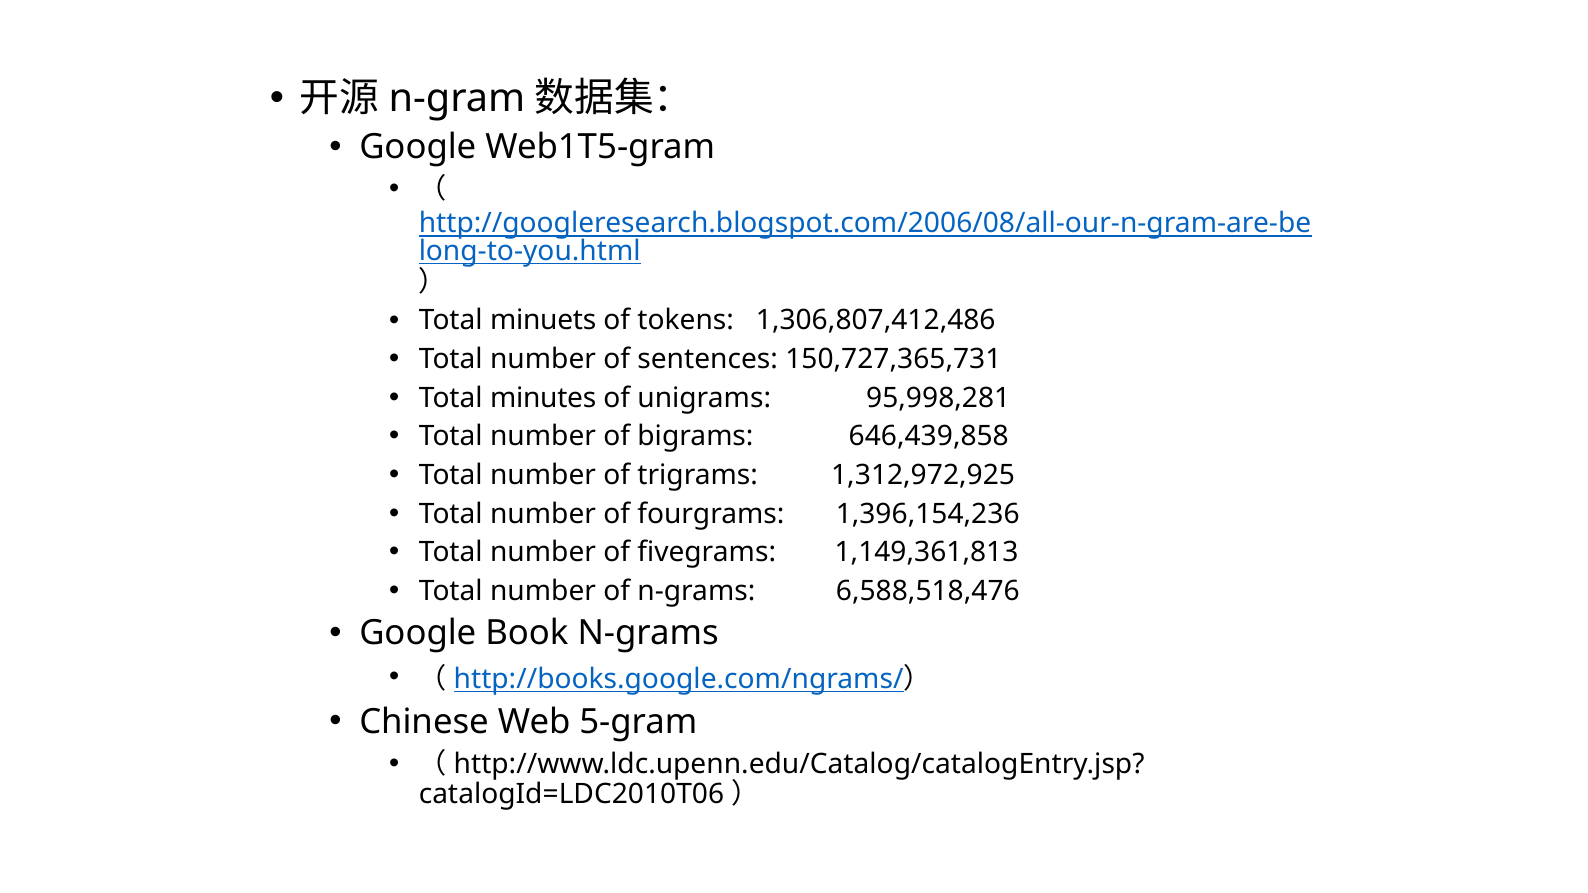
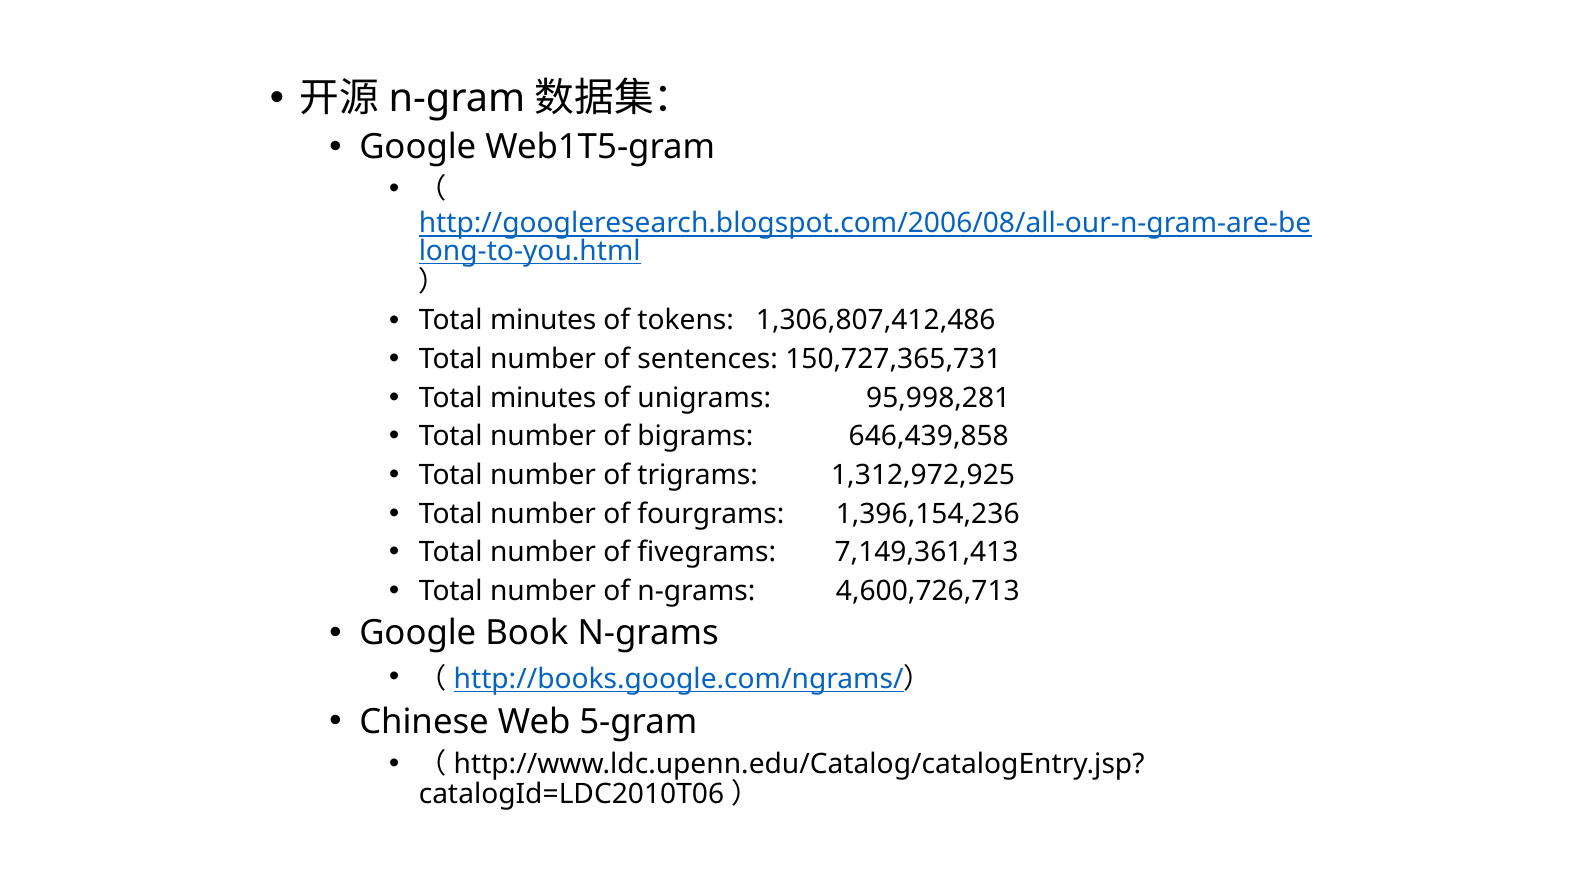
minuets at (543, 321): minuets -> minutes
1,149,361,813: 1,149,361,813 -> 7,149,361,413
6,588,518,476: 6,588,518,476 -> 4,600,726,713
